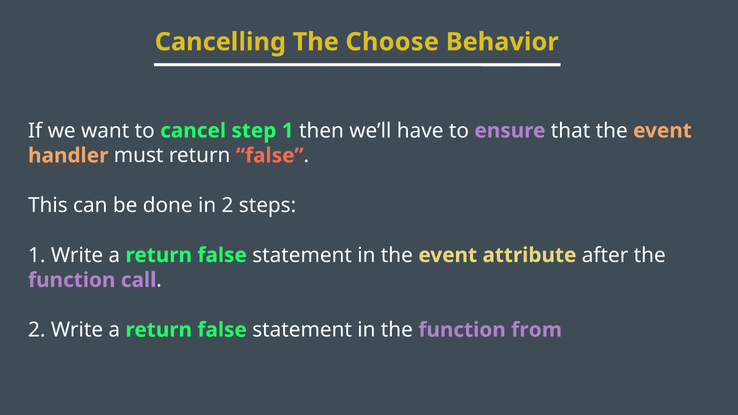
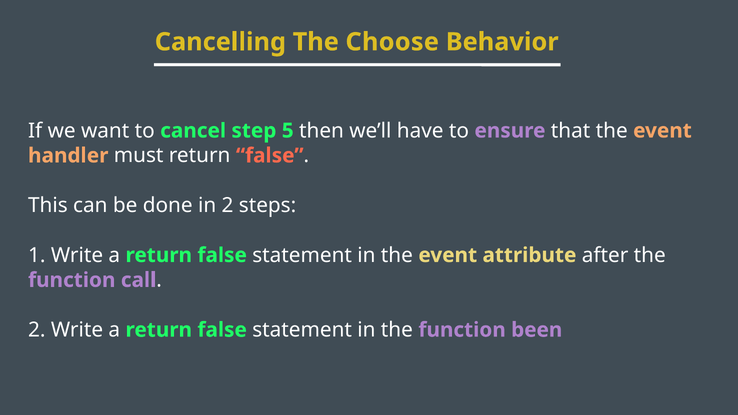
step 1: 1 -> 5
from: from -> been
